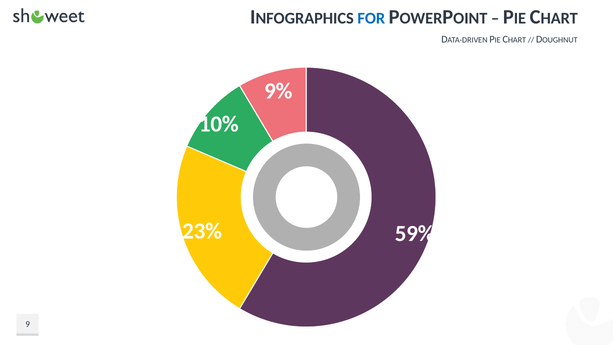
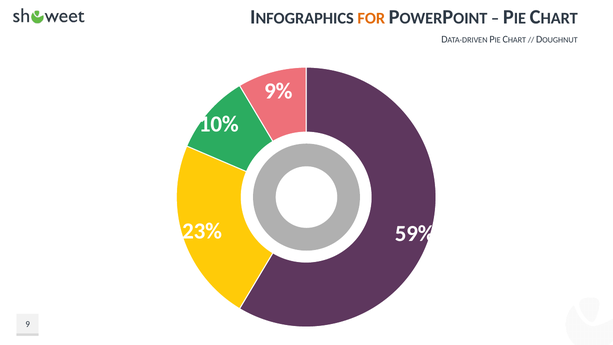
FOR colour: blue -> orange
